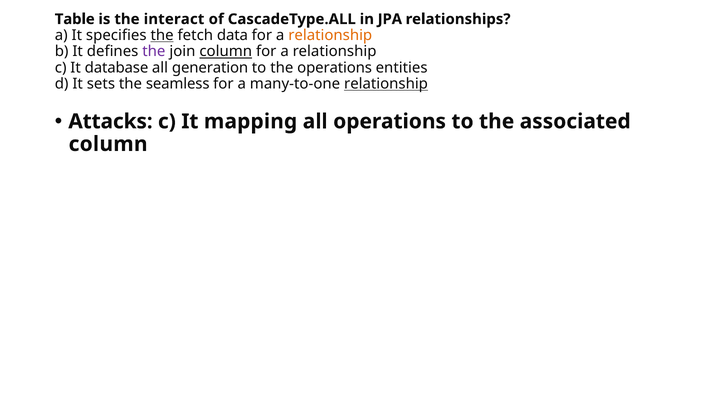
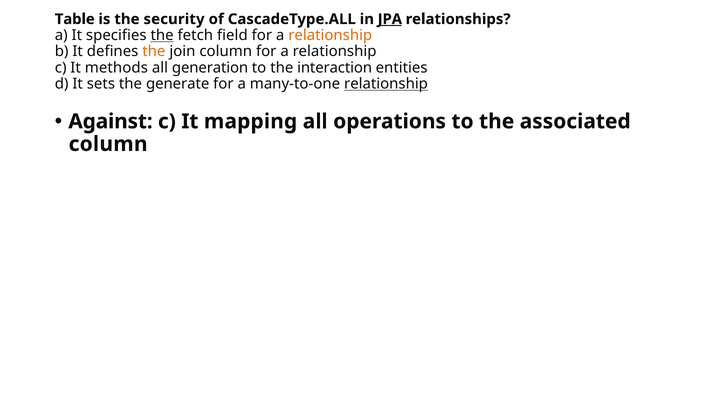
interact: interact -> security
JPA underline: none -> present
data: data -> field
the at (154, 52) colour: purple -> orange
column at (226, 52) underline: present -> none
database: database -> methods
the operations: operations -> interaction
seamless: seamless -> generate
Attacks: Attacks -> Against
